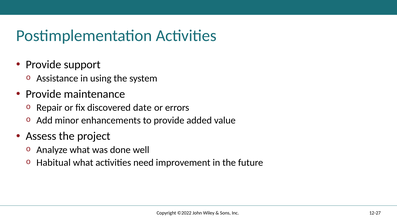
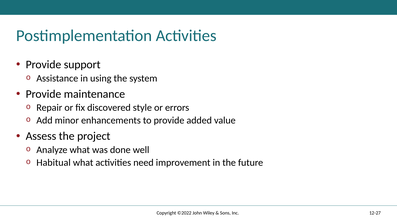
date: date -> style
